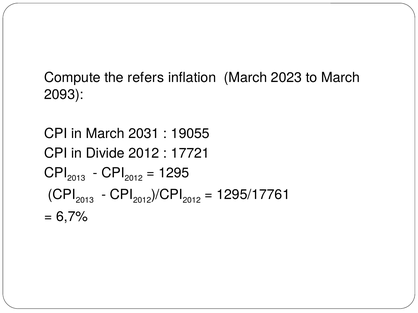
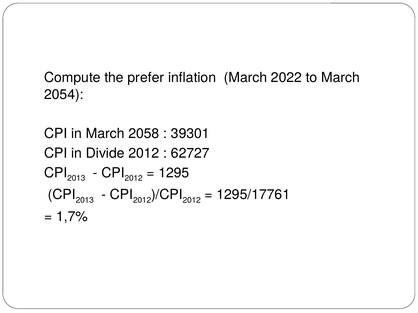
refers: refers -> prefer
2023: 2023 -> 2022
2093: 2093 -> 2054
2031: 2031 -> 2058
19055: 19055 -> 39301
17721: 17721 -> 62727
6,7%: 6,7% -> 1,7%
